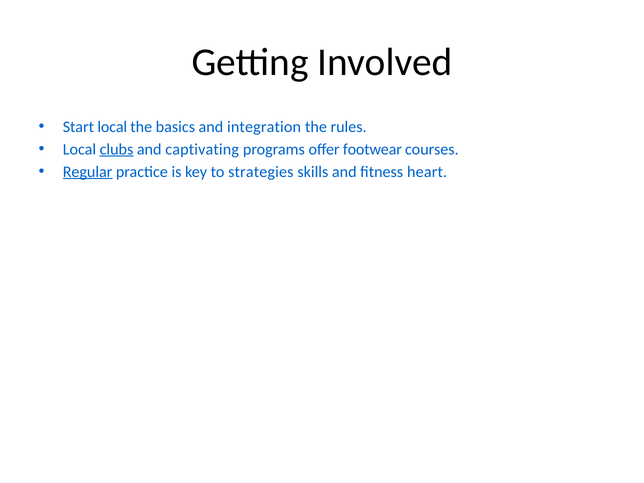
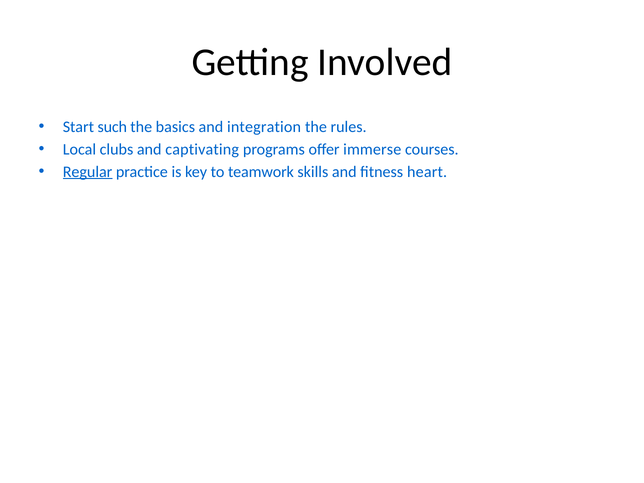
Start local: local -> such
clubs underline: present -> none
footwear: footwear -> immerse
strategies: strategies -> teamwork
